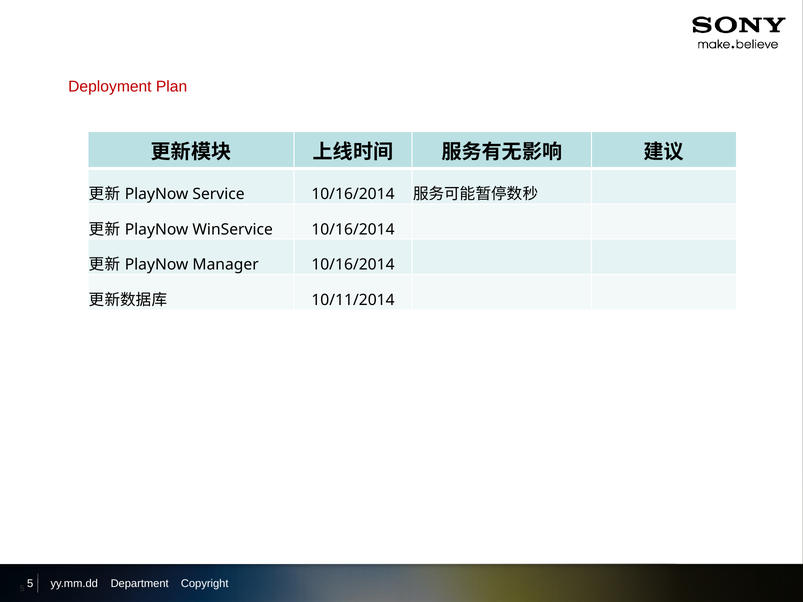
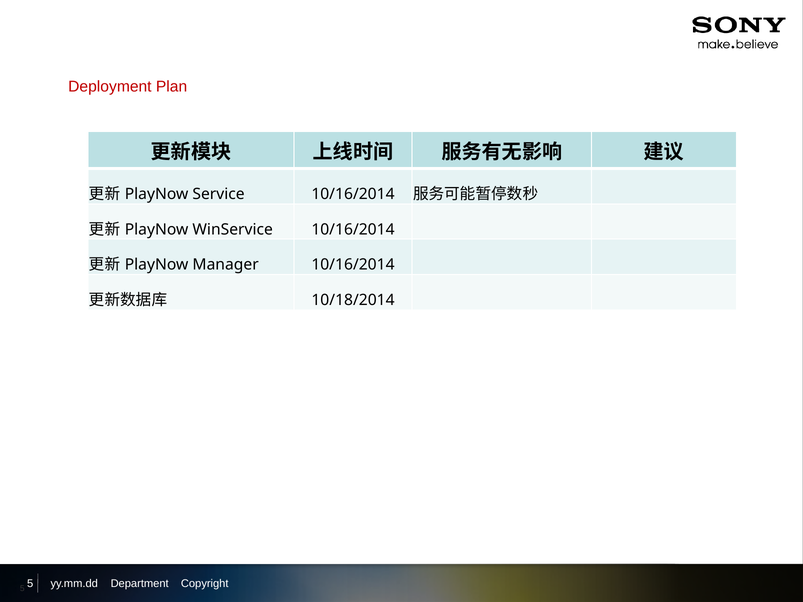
10/11/2014: 10/11/2014 -> 10/18/2014
